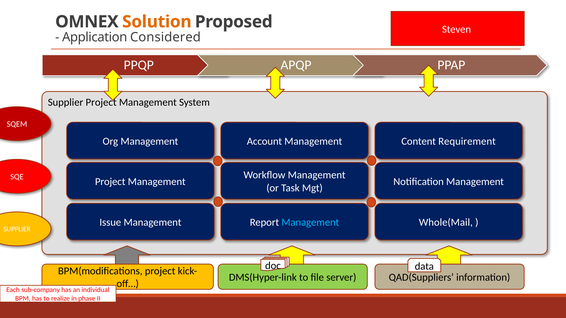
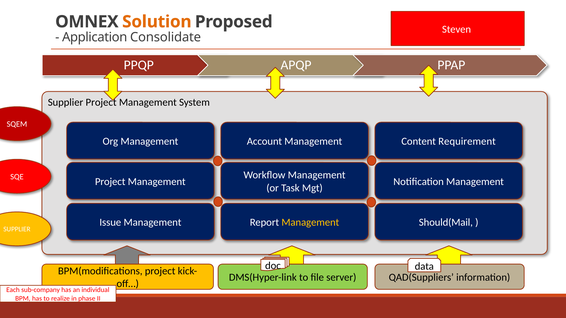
Considered: Considered -> Consolidate
Management at (310, 223) colour: light blue -> yellow
Whole(Mail: Whole(Mail -> Should(Mail
